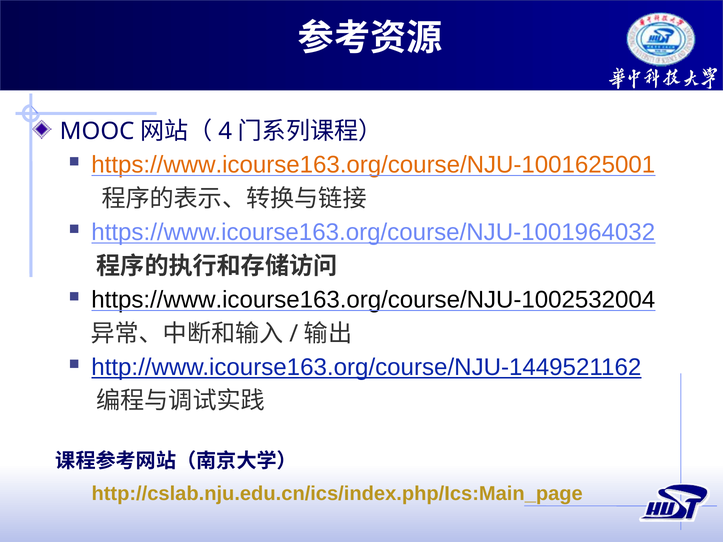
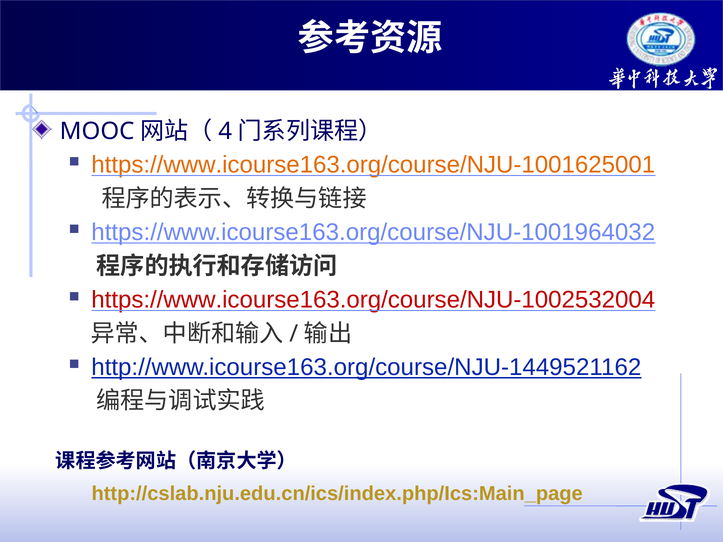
https://www.icourse163.org/course/NJU-1002532004 colour: black -> red
